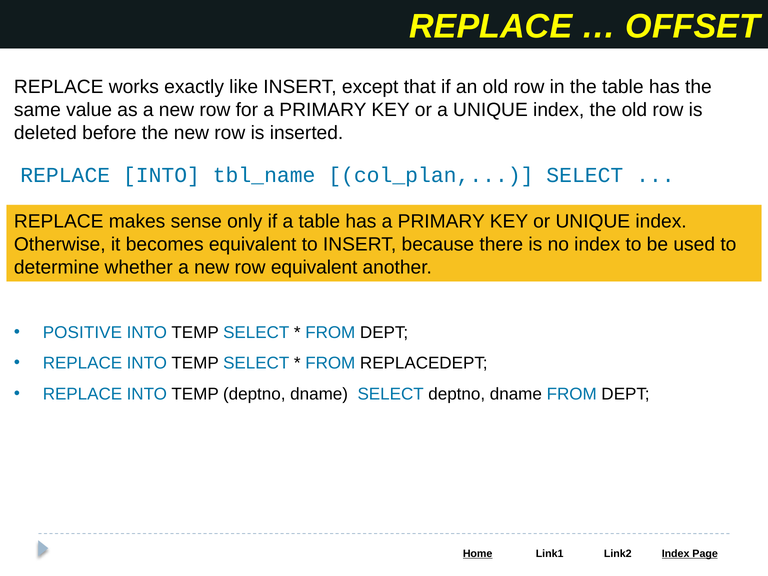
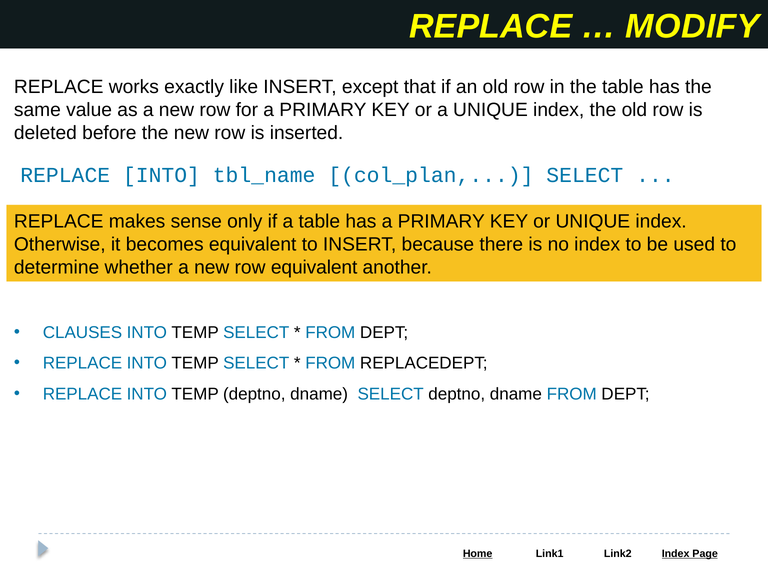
OFFSET: OFFSET -> MODIFY
POSITIVE: POSITIVE -> CLAUSES
